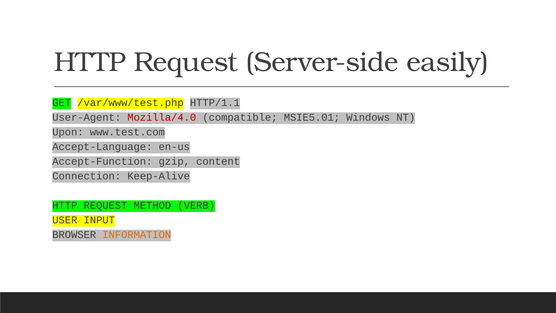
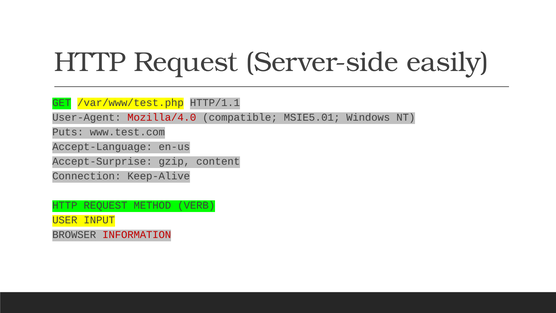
Upon: Upon -> Puts
Accept-Function: Accept-Function -> Accept-Surprise
INFORMATION colour: orange -> red
